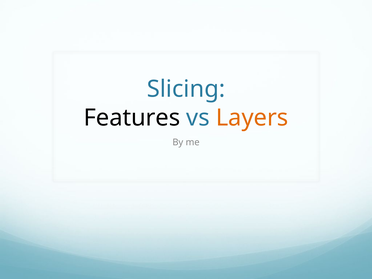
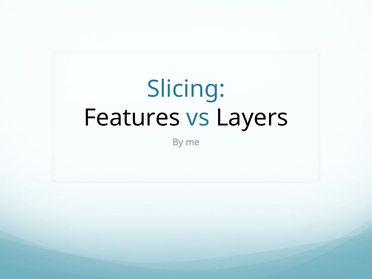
Layers colour: orange -> black
